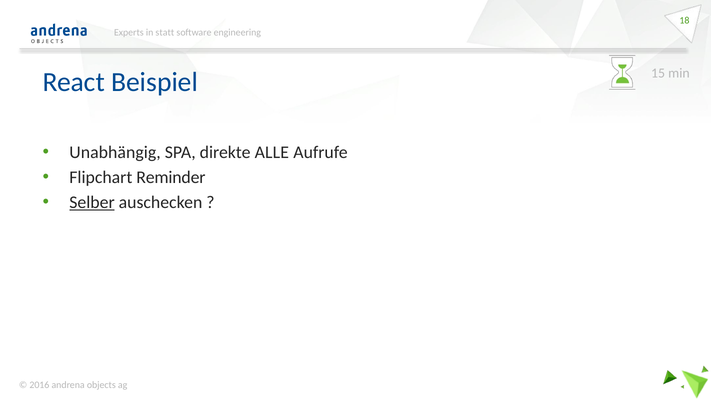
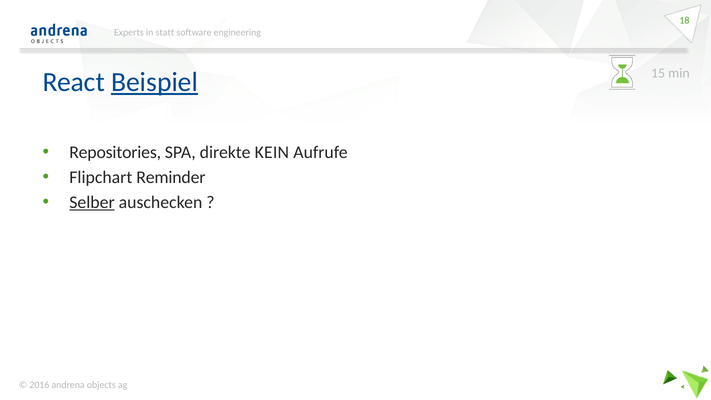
Beispiel underline: none -> present
Unabhängig: Unabhängig -> Repositories
ALLE: ALLE -> KEIN
